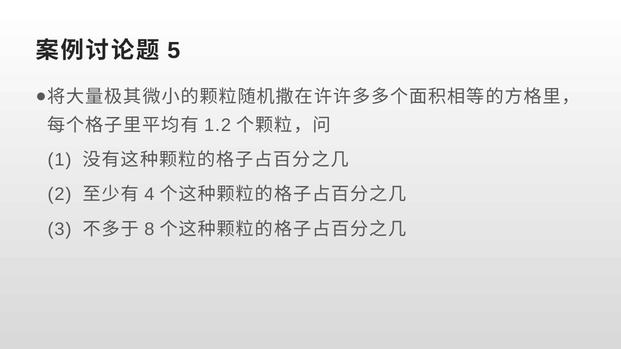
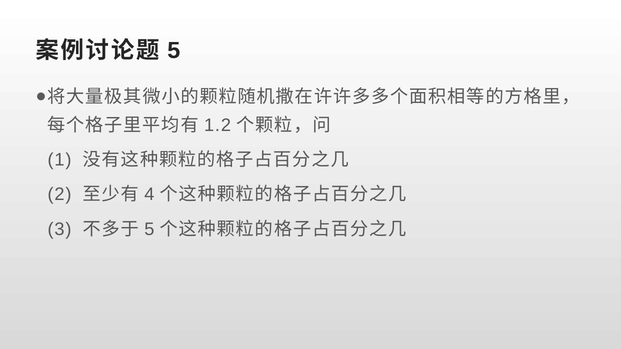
8 at (149, 229): 8 -> 5
